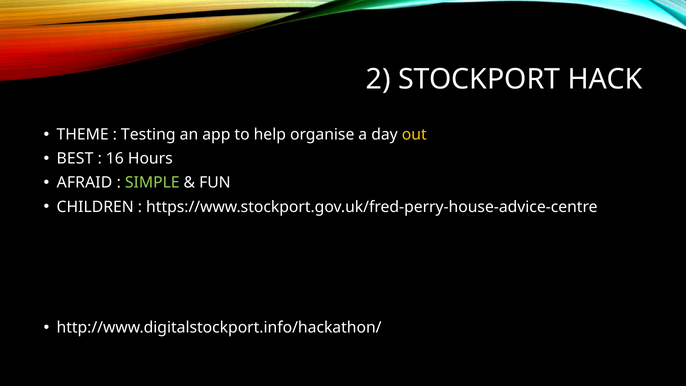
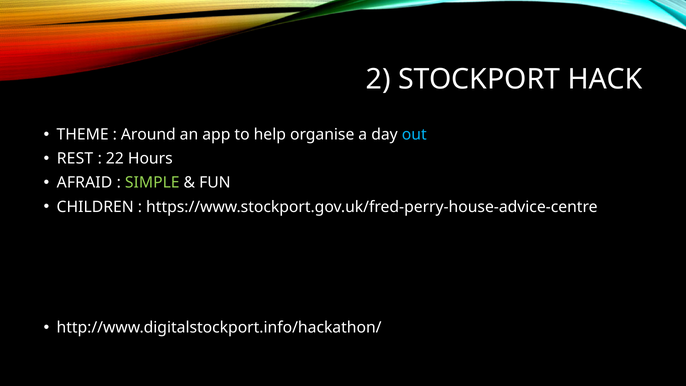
Testing: Testing -> Around
out colour: yellow -> light blue
BEST: BEST -> REST
16: 16 -> 22
